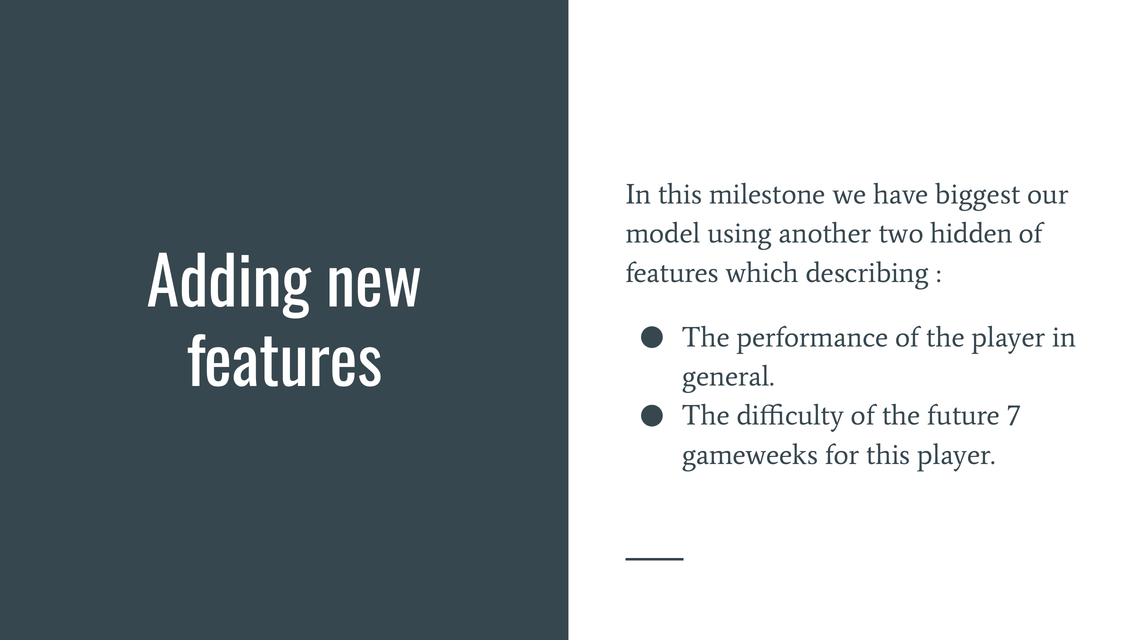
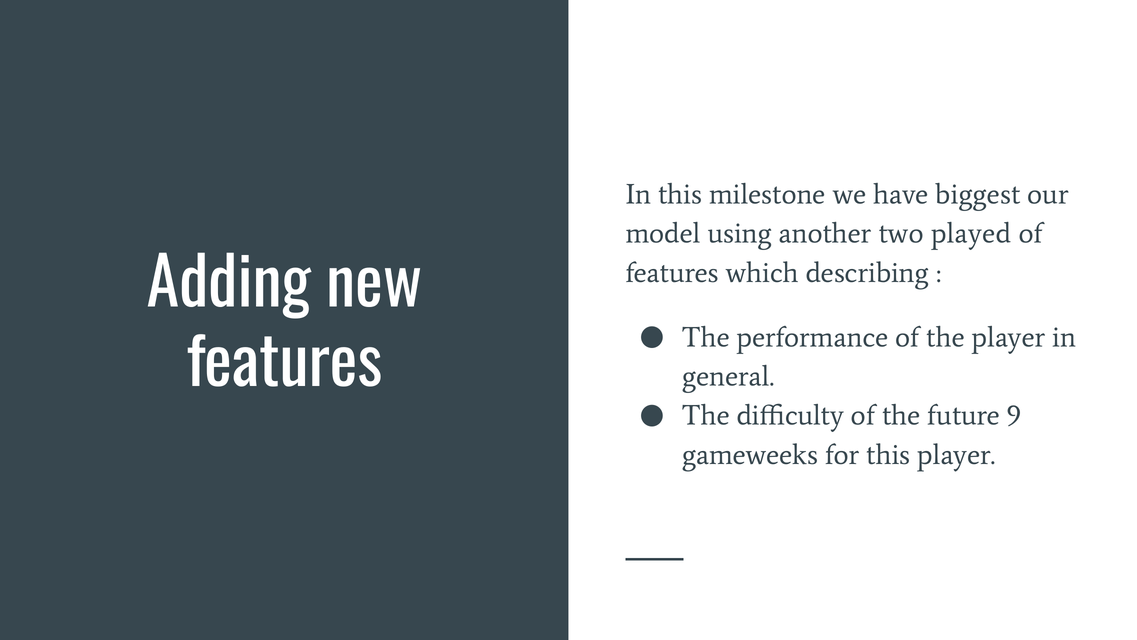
hidden: hidden -> played
7: 7 -> 9
